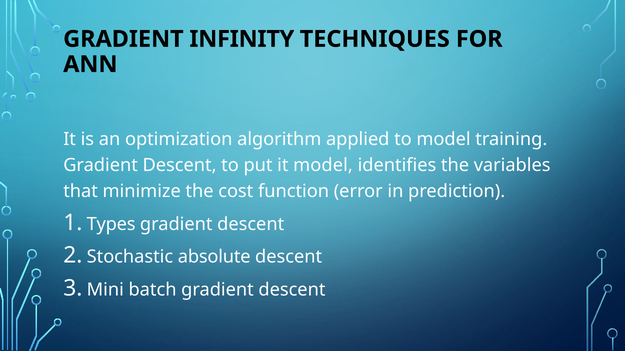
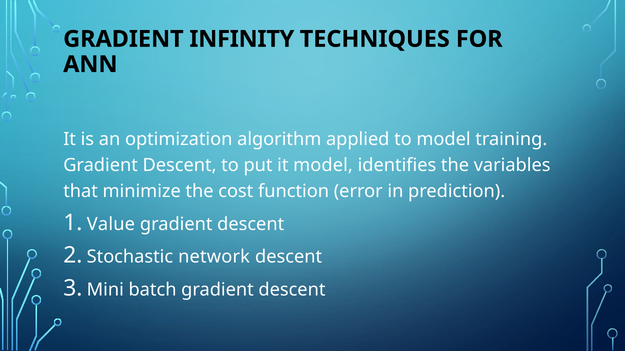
Types: Types -> Value
absolute: absolute -> network
